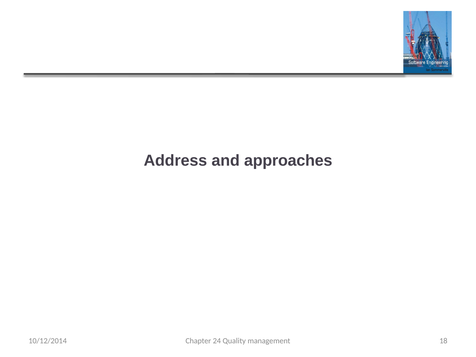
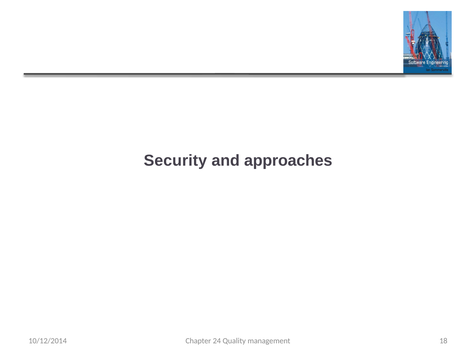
Address: Address -> Security
